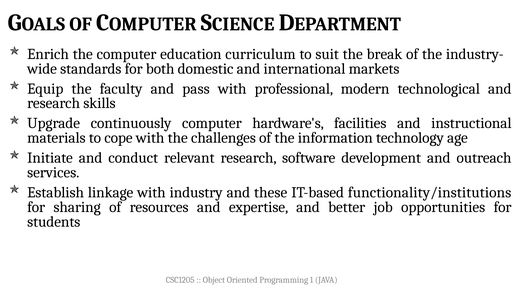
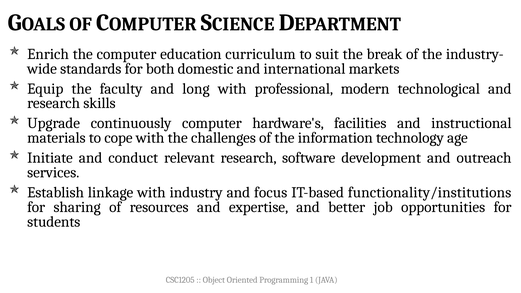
pass: pass -> long
these: these -> focus
